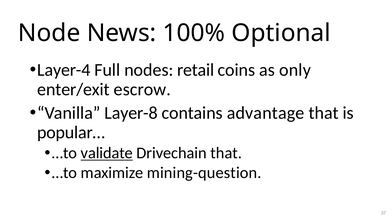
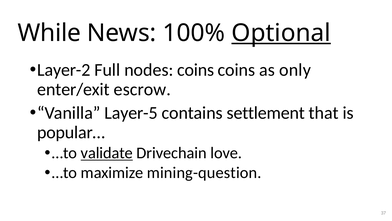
Node: Node -> While
Optional underline: none -> present
Layer-4: Layer-4 -> Layer-2
nodes retail: retail -> coins
Layer-8: Layer-8 -> Layer-5
advantage: advantage -> settlement
Drivechain that: that -> love
